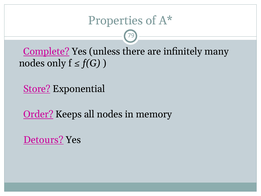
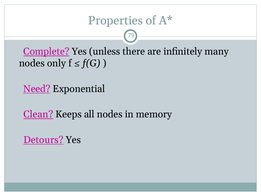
Store: Store -> Need
Order: Order -> Clean
